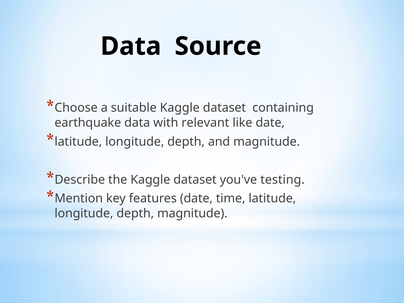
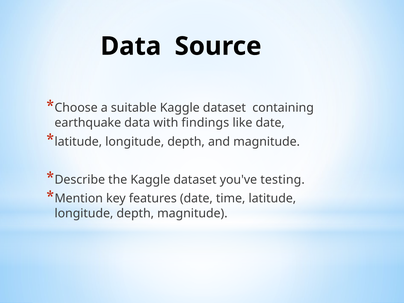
relevant: relevant -> findings
